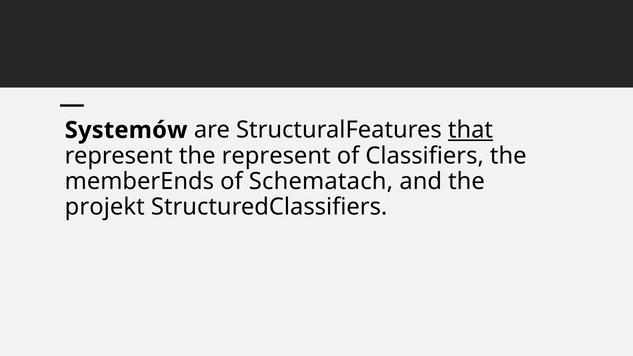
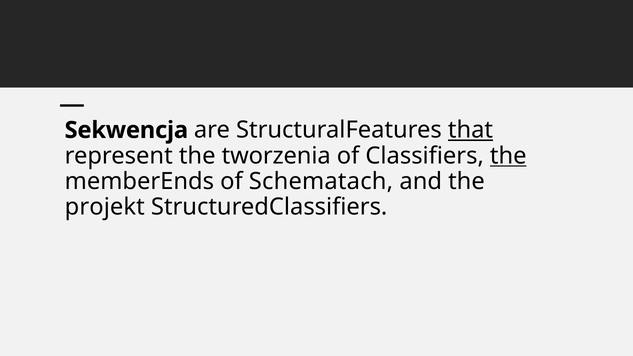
Systemów: Systemów -> Sekwencja
the represent: represent -> tworzenia
the at (508, 156) underline: none -> present
